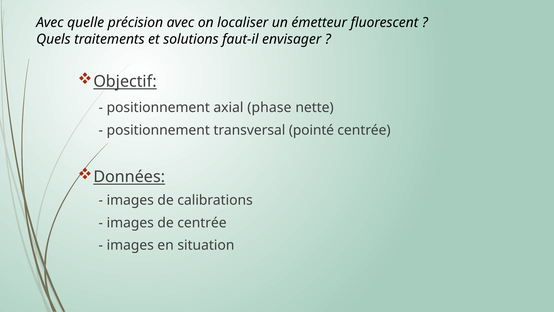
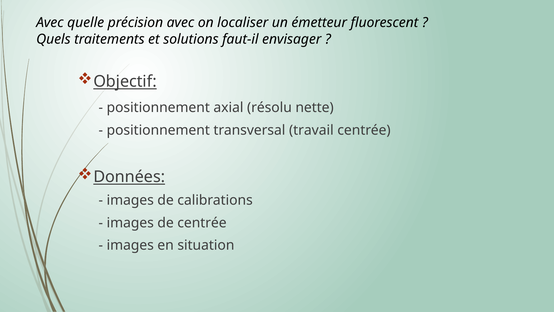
phase: phase -> résolu
pointé: pointé -> travail
